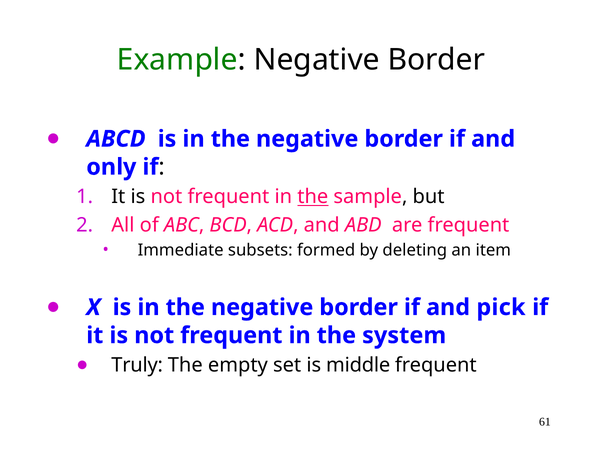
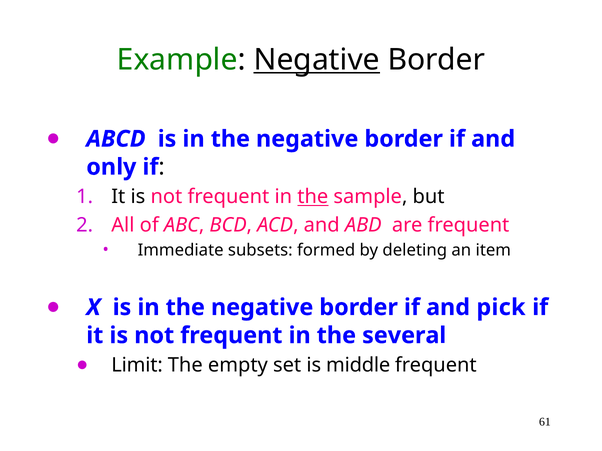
Negative at (317, 60) underline: none -> present
system: system -> several
Truly: Truly -> Limit
